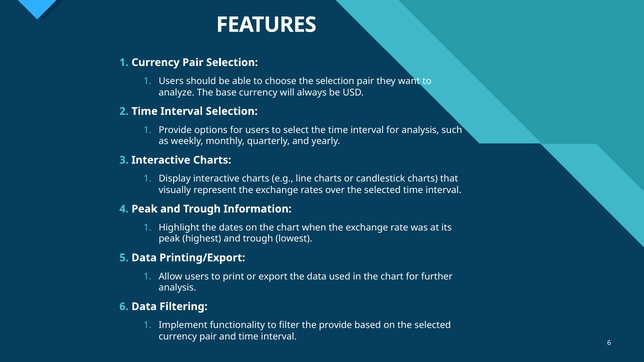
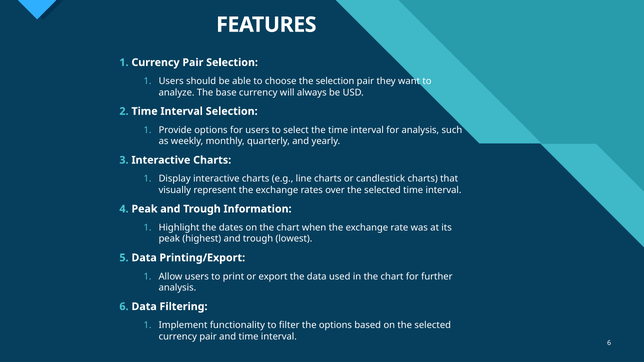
the provide: provide -> options
